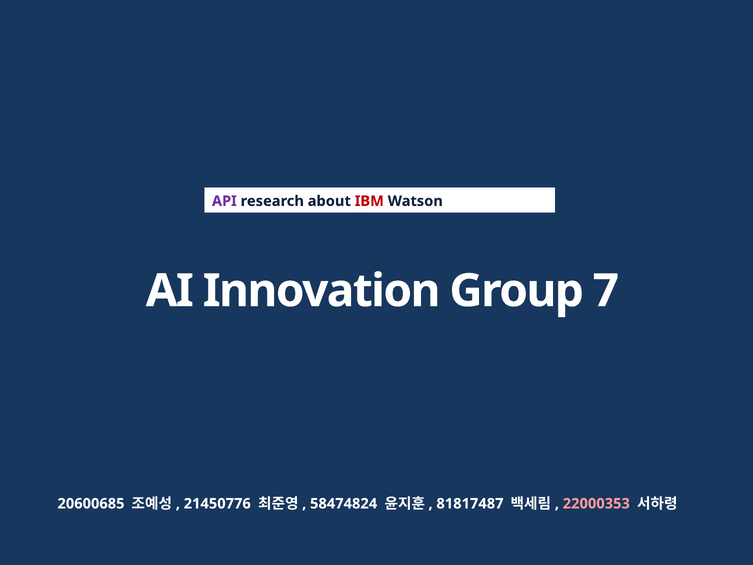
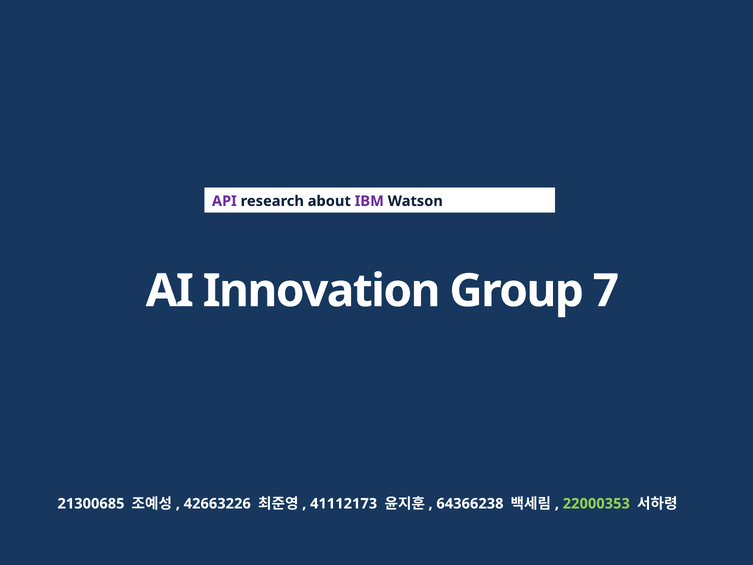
IBM colour: red -> purple
20600685: 20600685 -> 21300685
21450776: 21450776 -> 42663226
58474824: 58474824 -> 41112173
81817487: 81817487 -> 64366238
22000353 colour: pink -> light green
